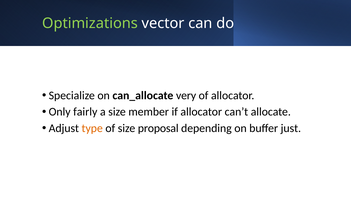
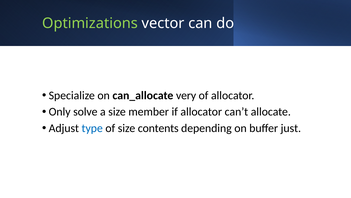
fairly: fairly -> solve
type colour: orange -> blue
proposal: proposal -> contents
